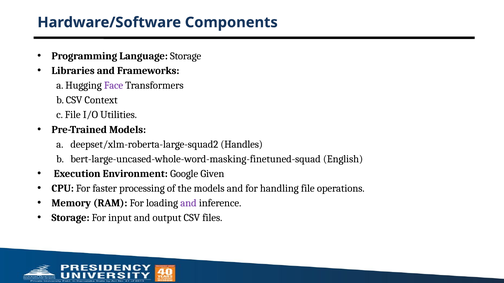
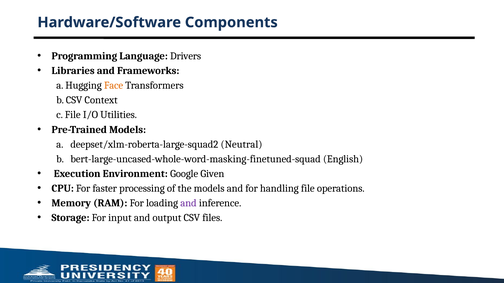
Language Storage: Storage -> Drivers
Face colour: purple -> orange
Handles: Handles -> Neutral
